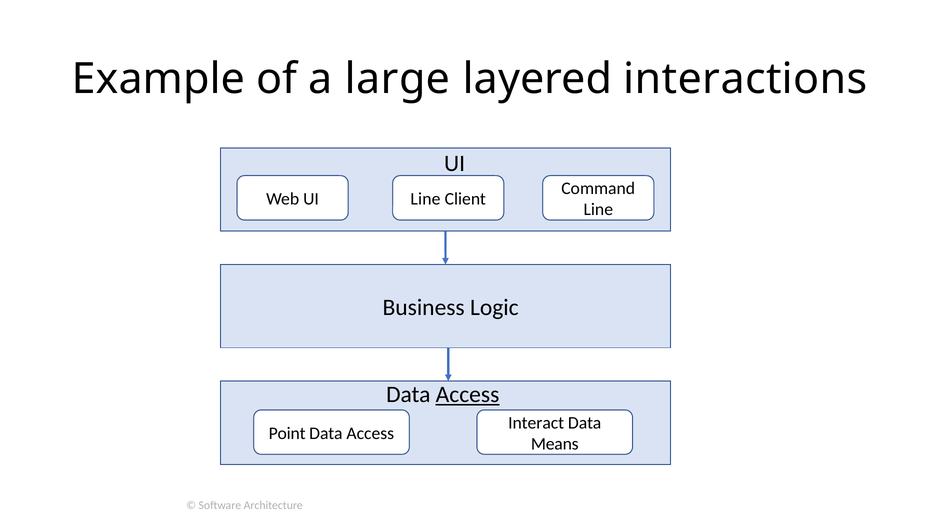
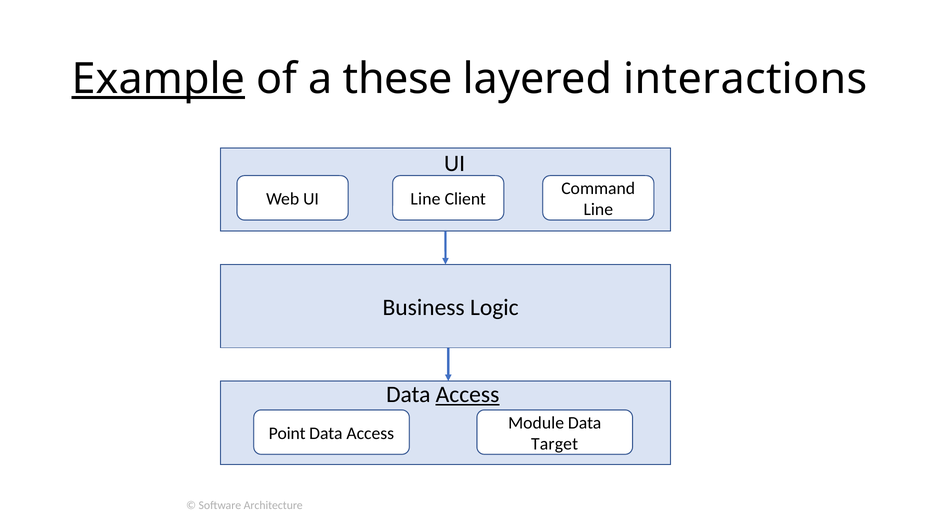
Example underline: none -> present
large: large -> these
Interact: Interact -> Module
Means: Means -> Target
